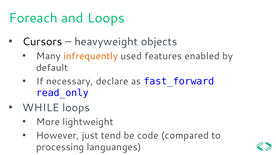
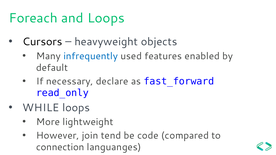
infrequently colour: orange -> blue
just: just -> join
processing: processing -> connection
